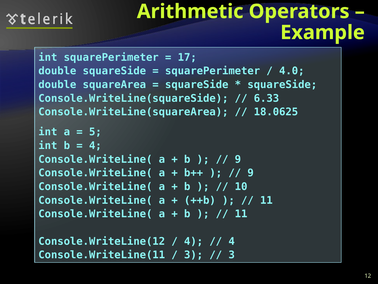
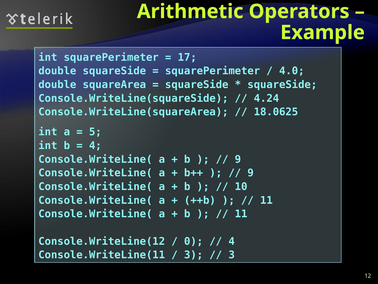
6.33: 6.33 -> 4.24
4 at (194, 241): 4 -> 0
